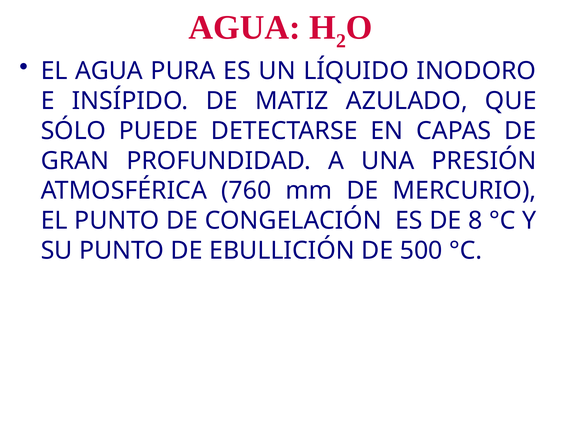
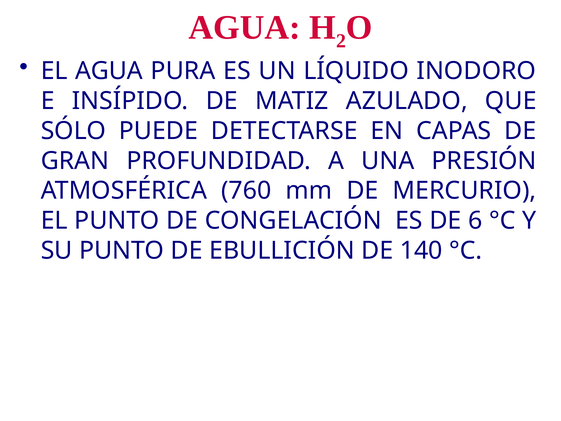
8: 8 -> 6
500: 500 -> 140
